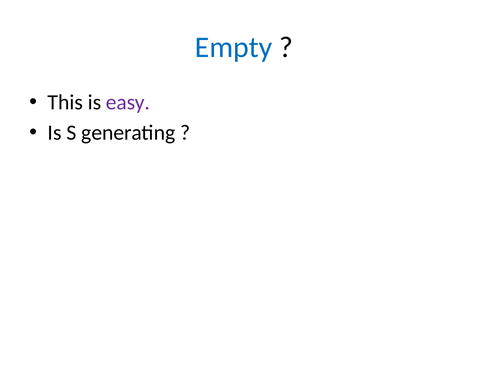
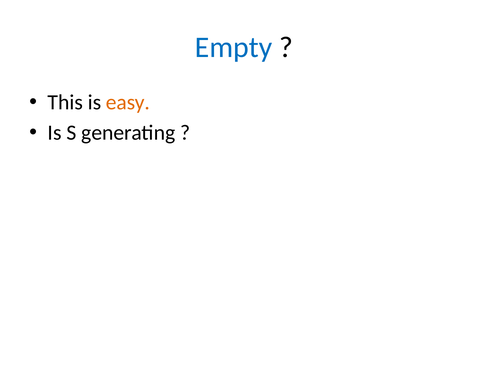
easy colour: purple -> orange
